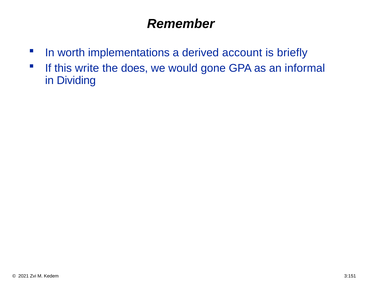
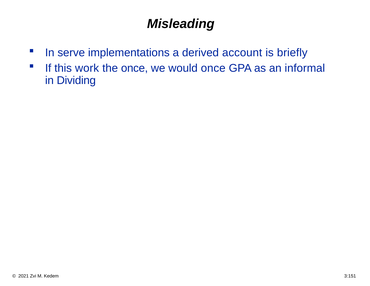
Remember: Remember -> Misleading
worth: worth -> serve
write: write -> work
the does: does -> once
would gone: gone -> once
